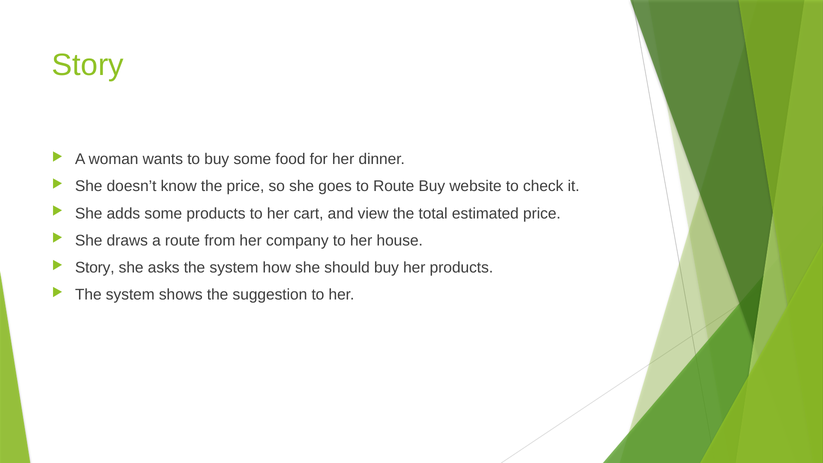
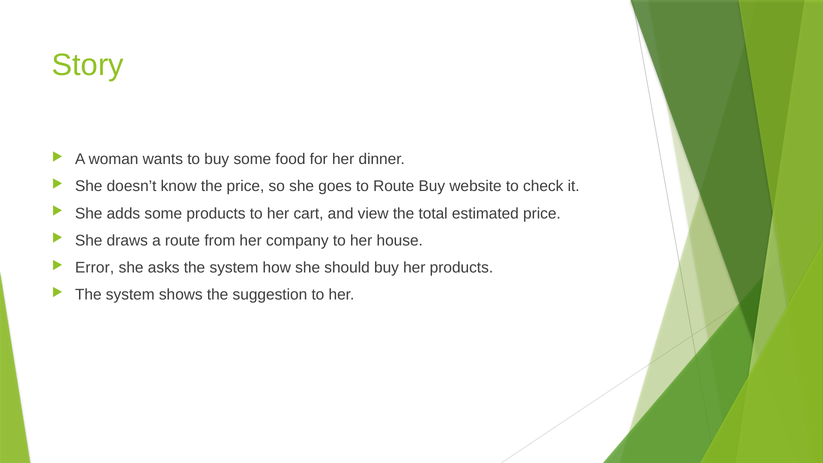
Story at (95, 268): Story -> Error
